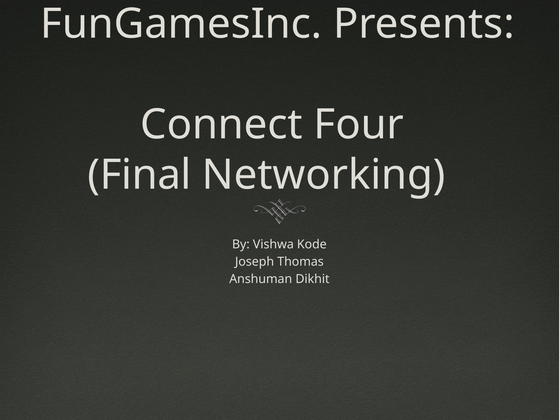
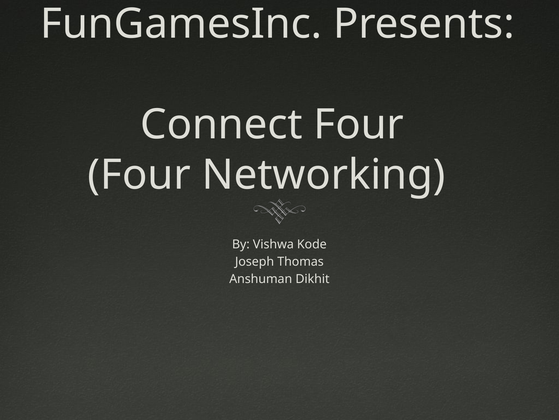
Final at (139, 175): Final -> Four
